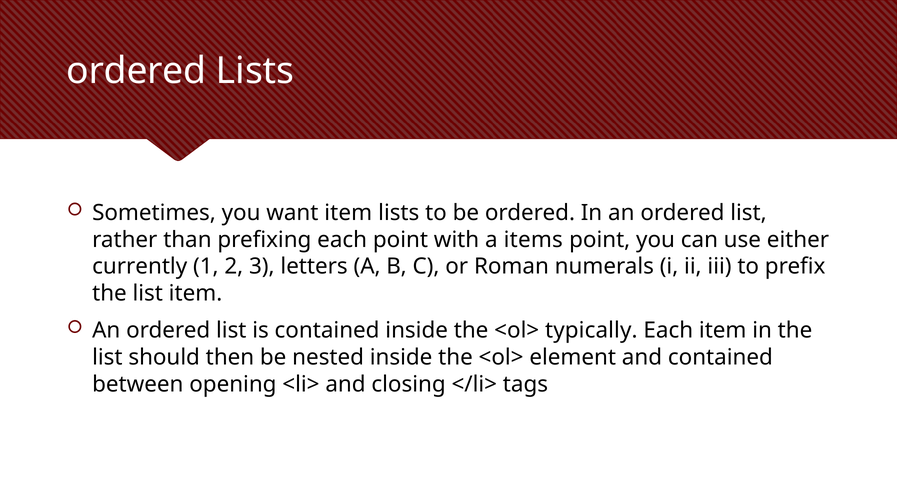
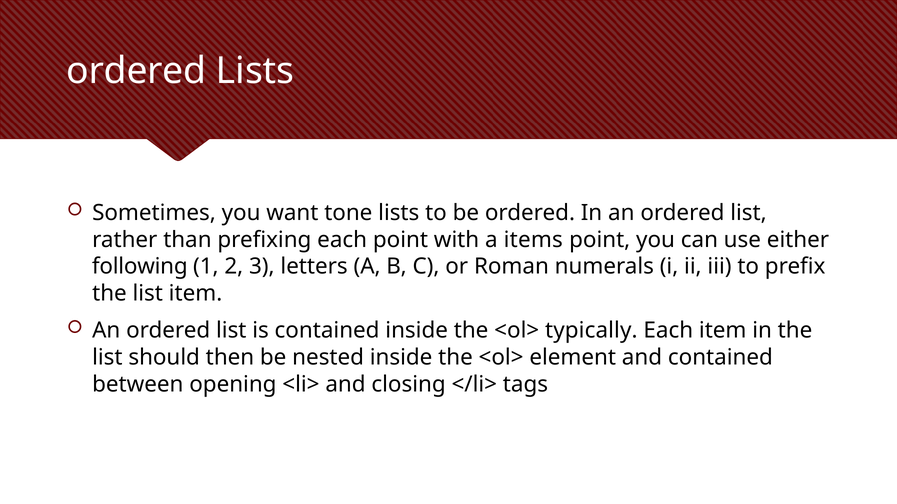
want item: item -> tone
currently: currently -> following
